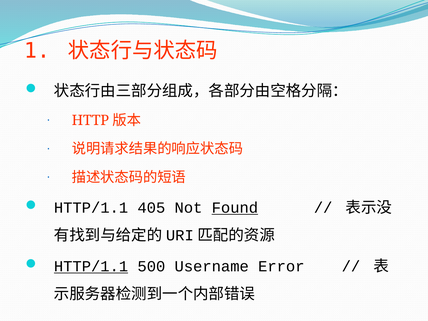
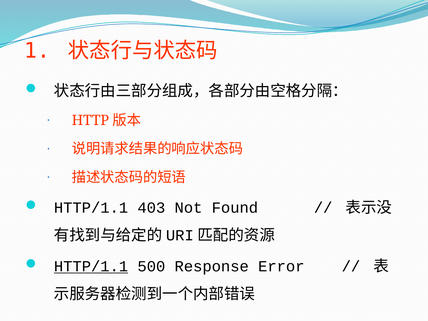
405: 405 -> 403
Found underline: present -> none
Username: Username -> Response
